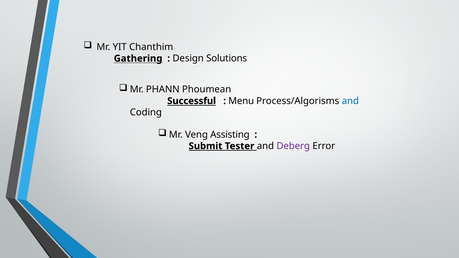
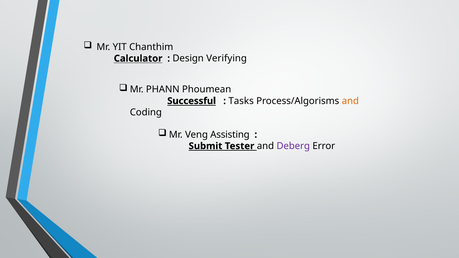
Gathering: Gathering -> Calculator
Solutions: Solutions -> Verifying
Menu: Menu -> Tasks
and at (350, 101) colour: blue -> orange
